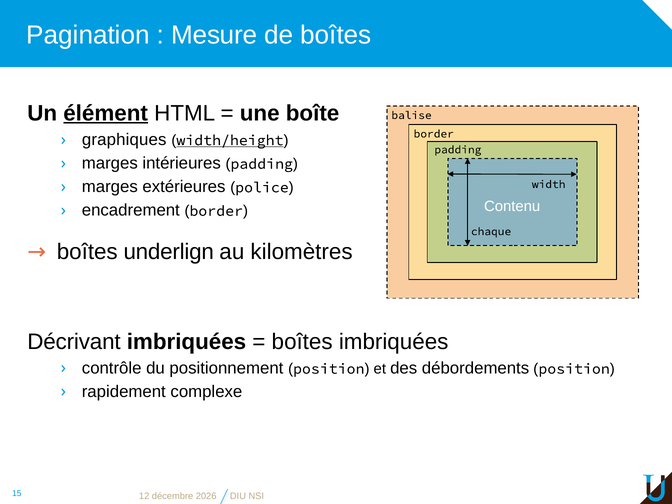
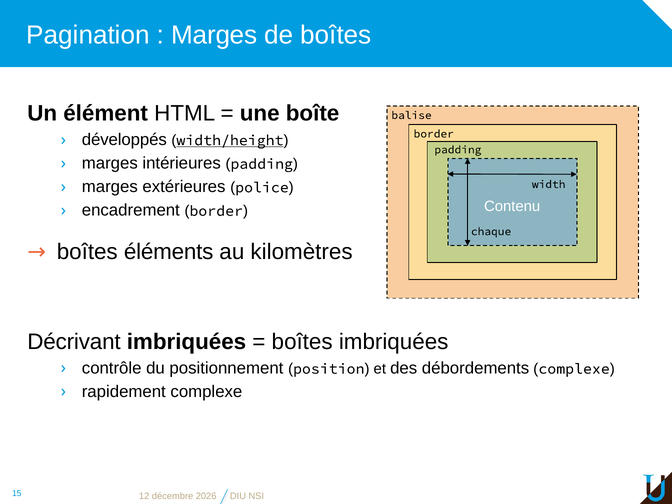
Mesure at (214, 35): Mesure -> Marges
élément underline: present -> none
graphiques: graphiques -> développés
underlign: underlign -> éléments
position at (574, 369): position -> complexe
